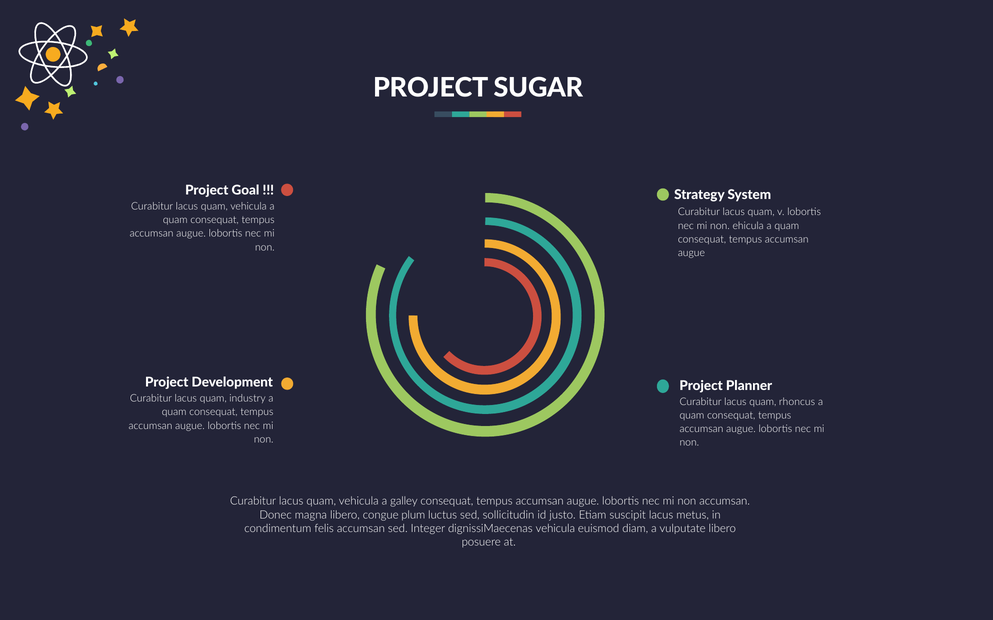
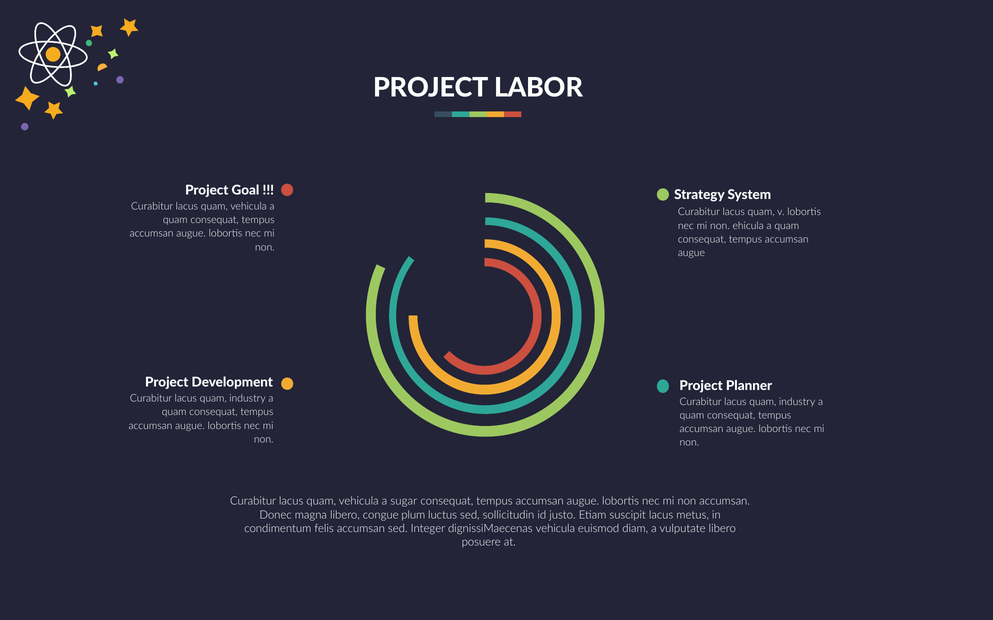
SUGAR: SUGAR -> LABOR
rhoncus at (797, 402): rhoncus -> industry
galley: galley -> sugar
